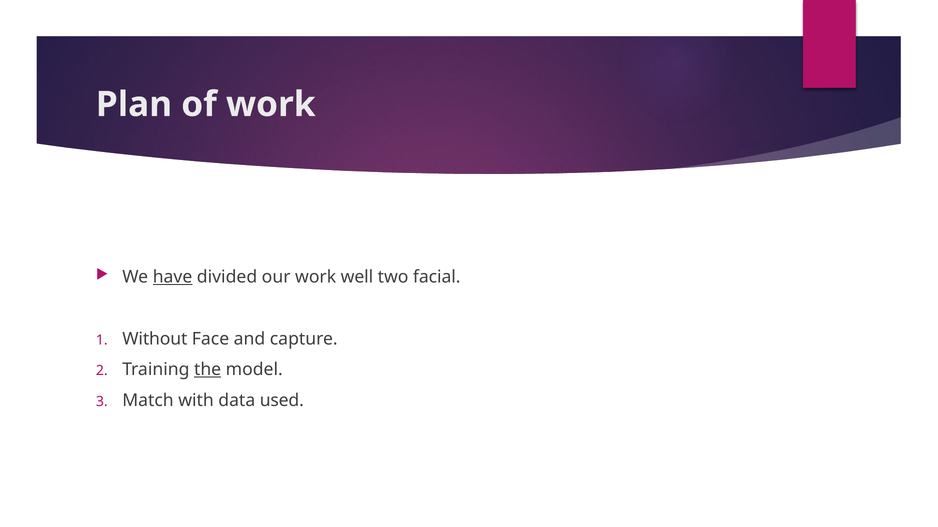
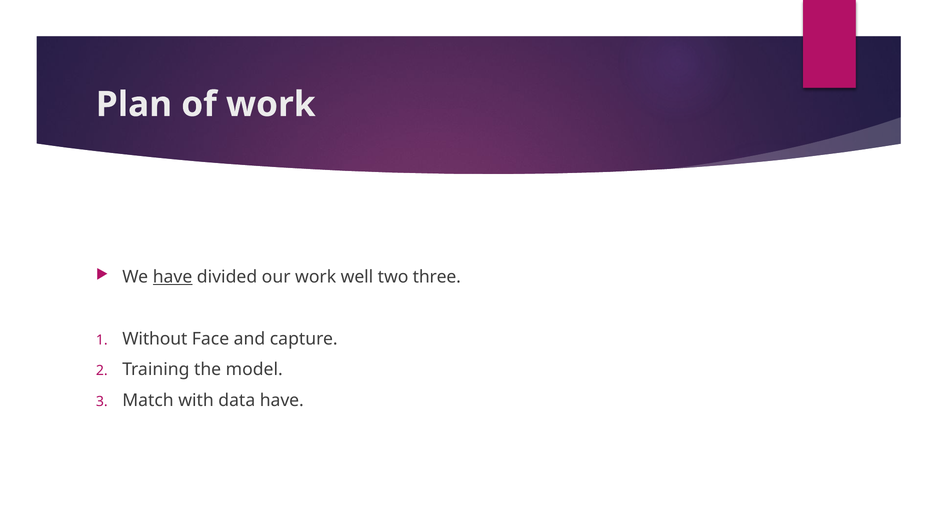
facial: facial -> three
the underline: present -> none
data used: used -> have
